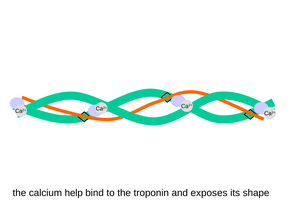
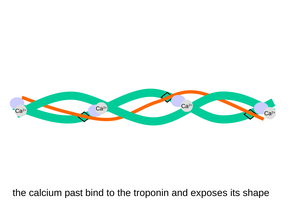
help: help -> past
